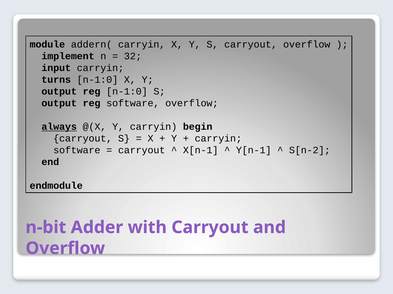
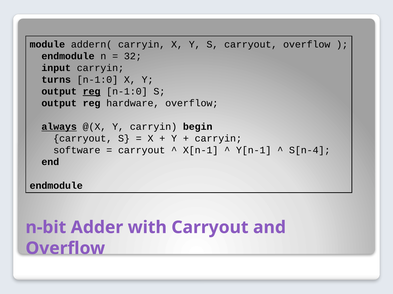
implement at (68, 56): implement -> endmodule
reg at (92, 92) underline: none -> present
reg software: software -> hardware
S[n-2: S[n-2 -> S[n-4
